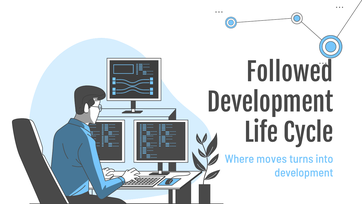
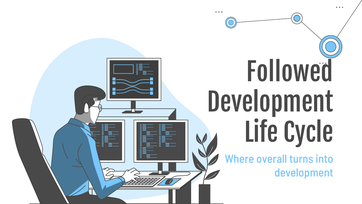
moves: moves -> overall
